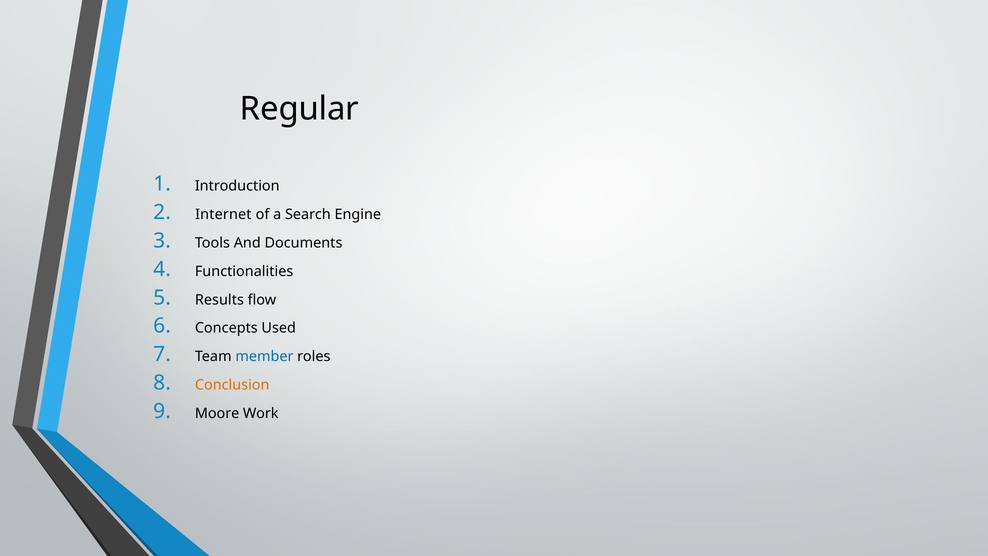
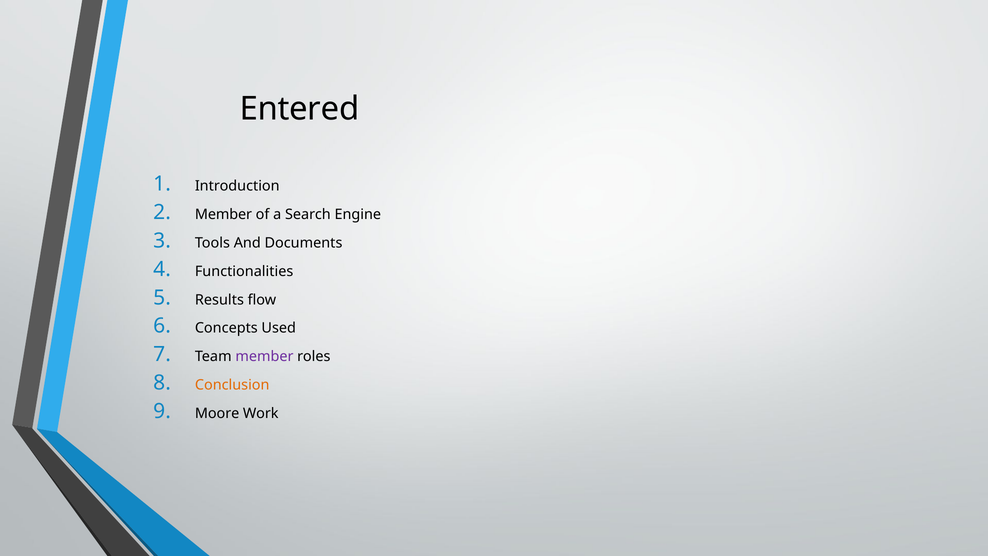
Regular: Regular -> Entered
Internet at (223, 214): Internet -> Member
member at (264, 356) colour: blue -> purple
